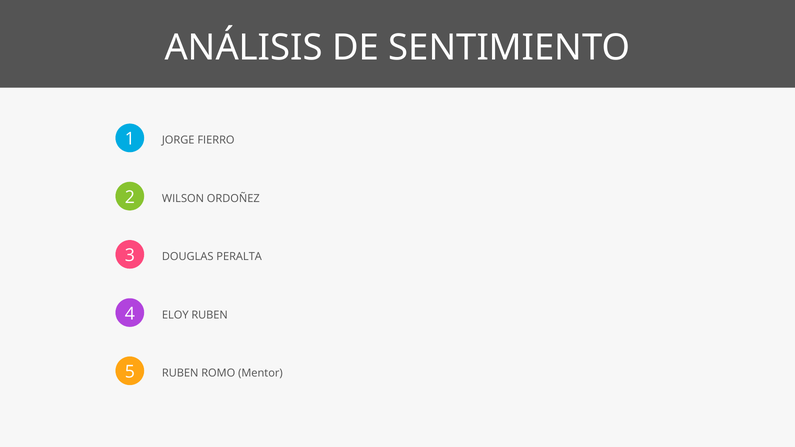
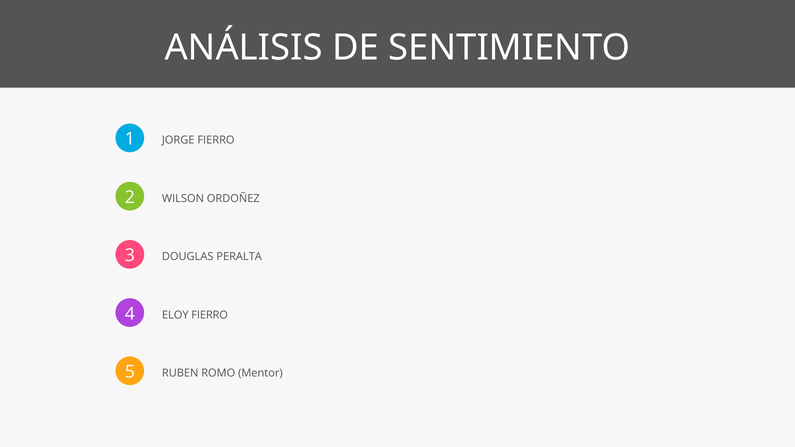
ELOY RUBEN: RUBEN -> FIERRO
